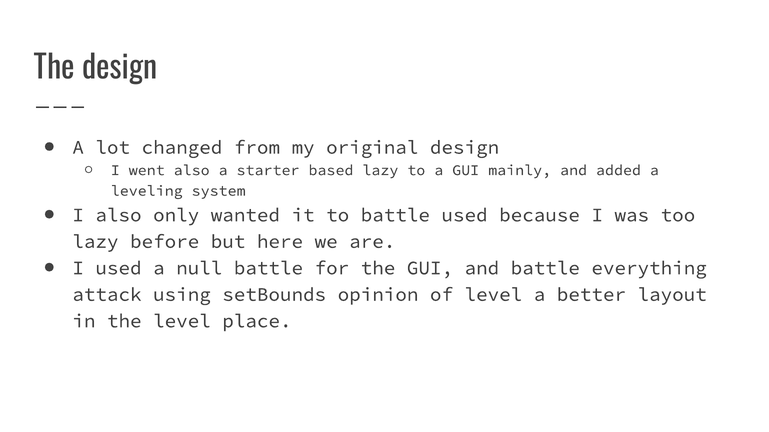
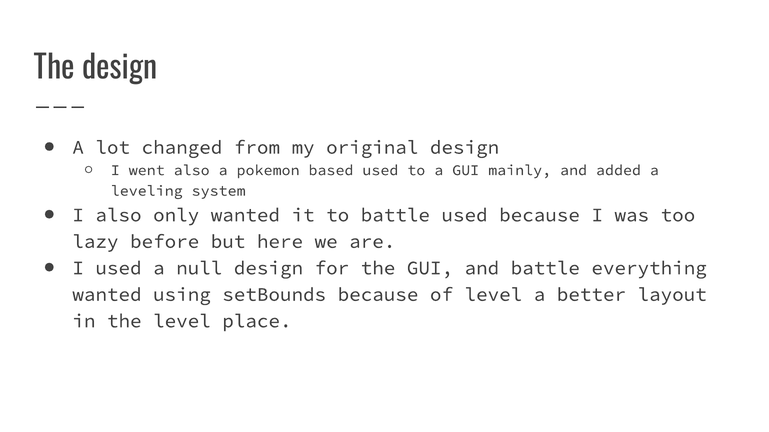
starter: starter -> pokemon
based lazy: lazy -> used
null battle: battle -> design
attack at (107, 295): attack -> wanted
setBounds opinion: opinion -> because
